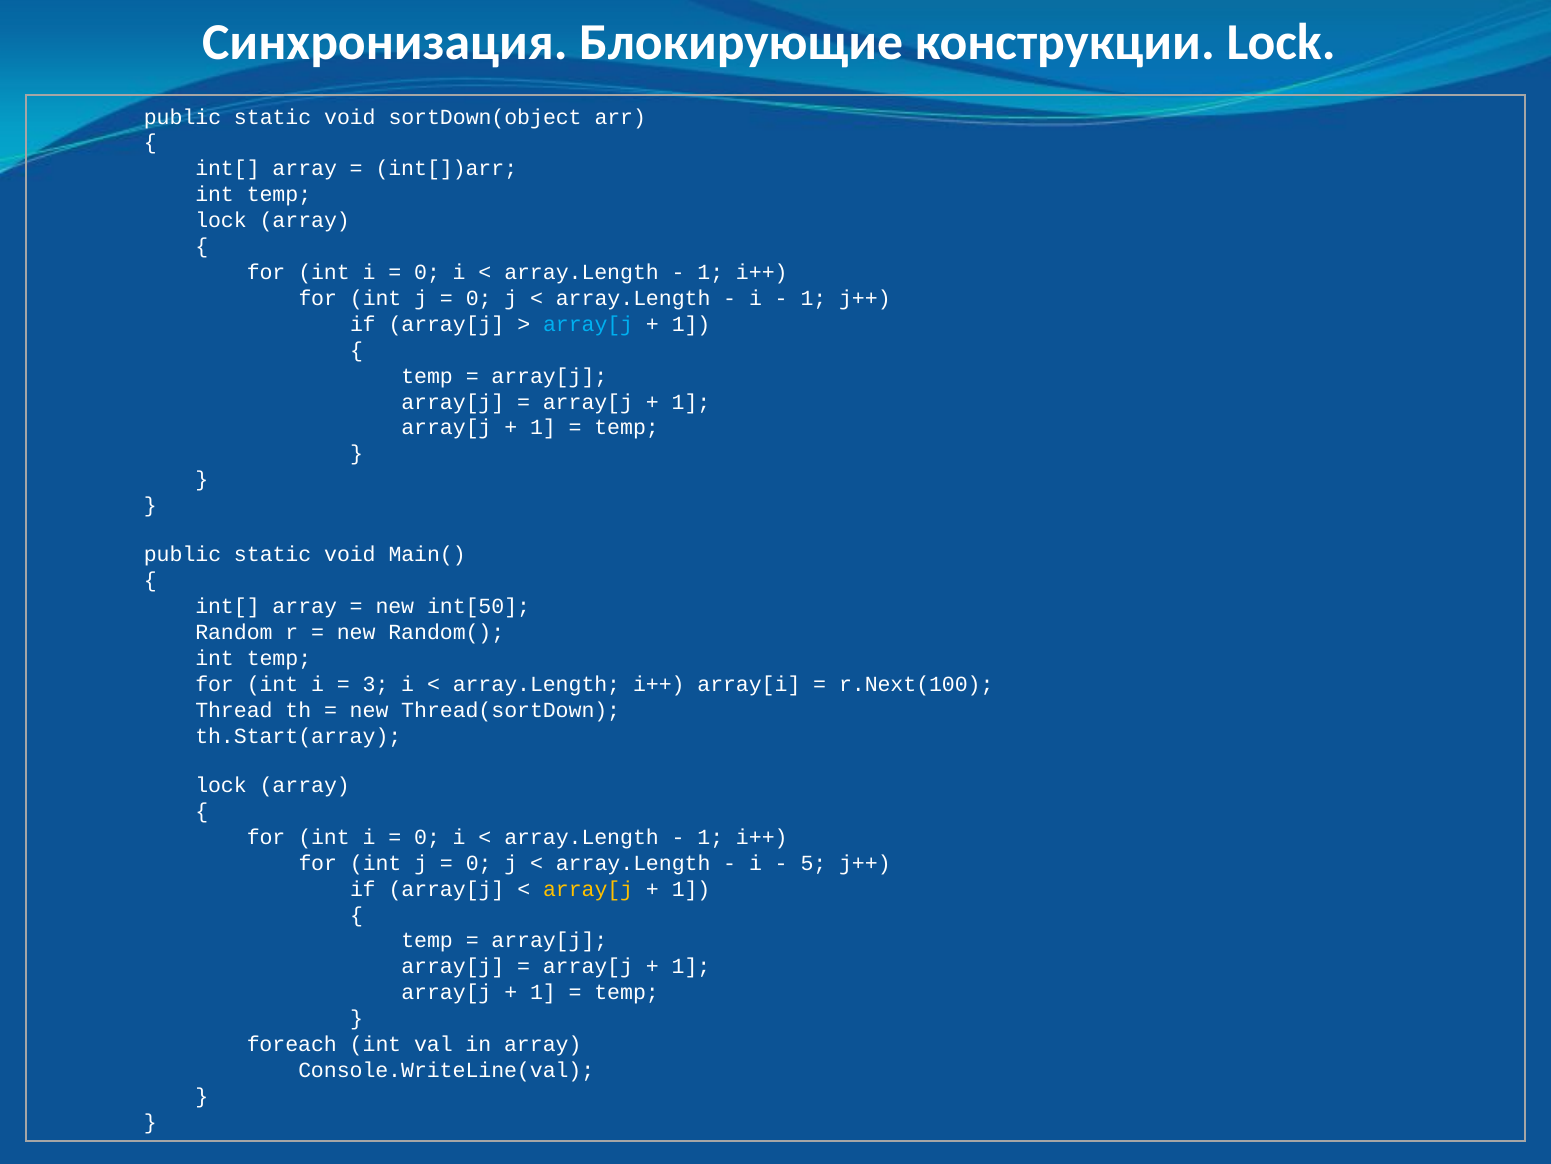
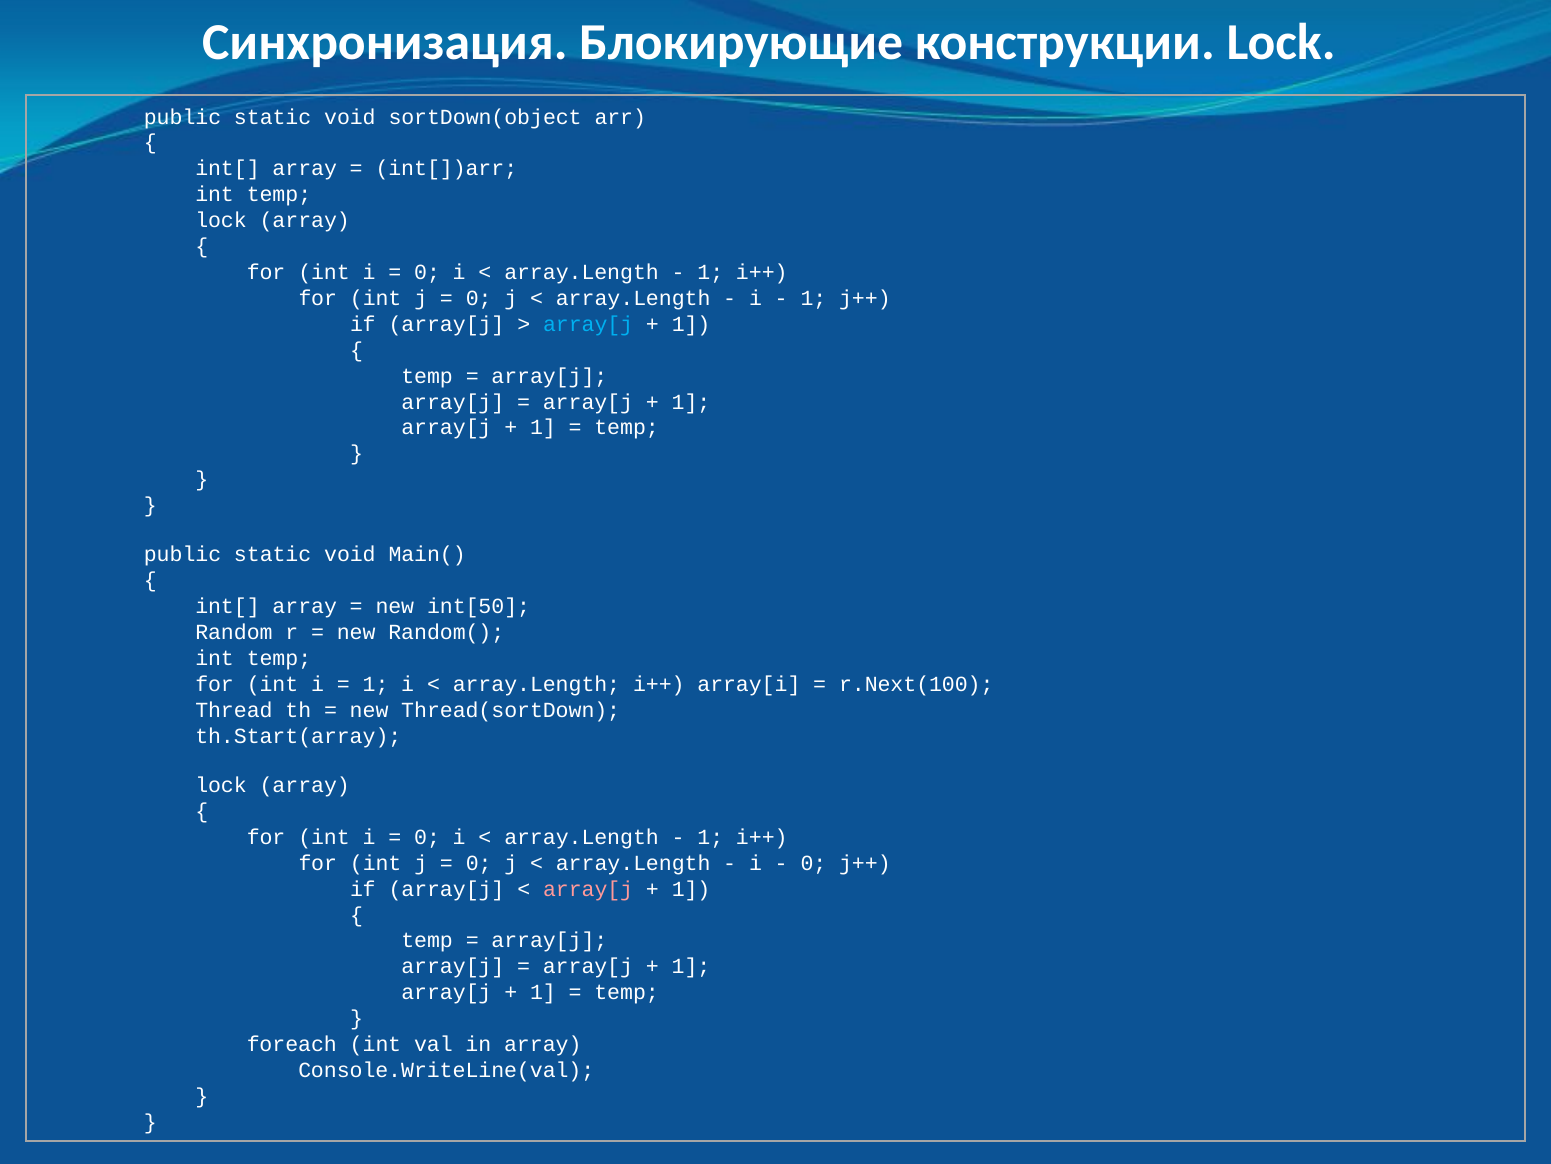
3 at (376, 684): 3 -> 1
5 at (813, 863): 5 -> 0
array[j at (588, 888) colour: yellow -> pink
